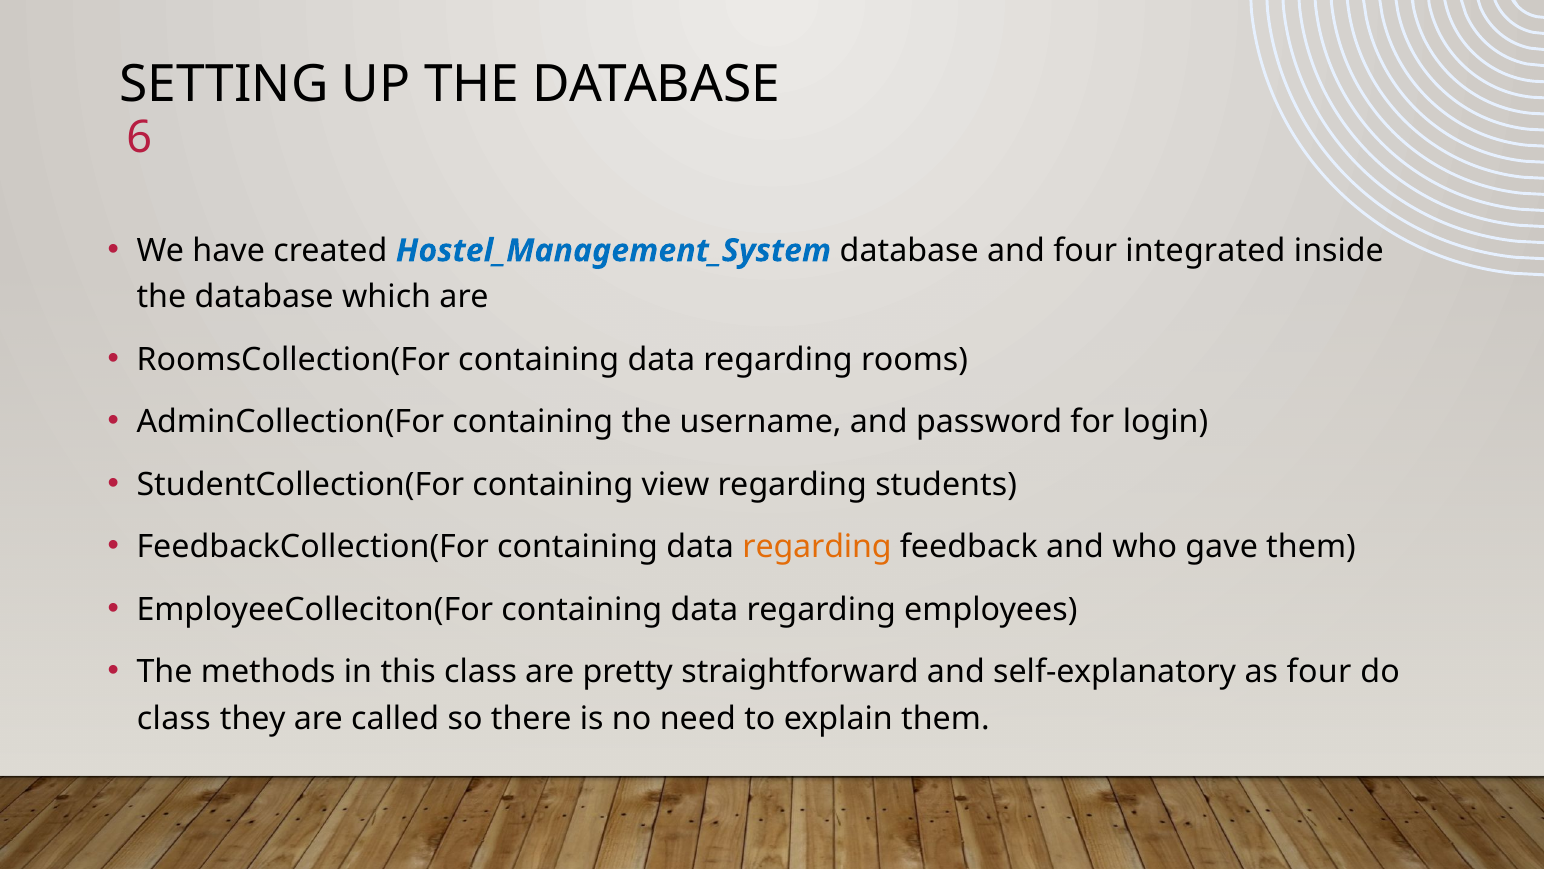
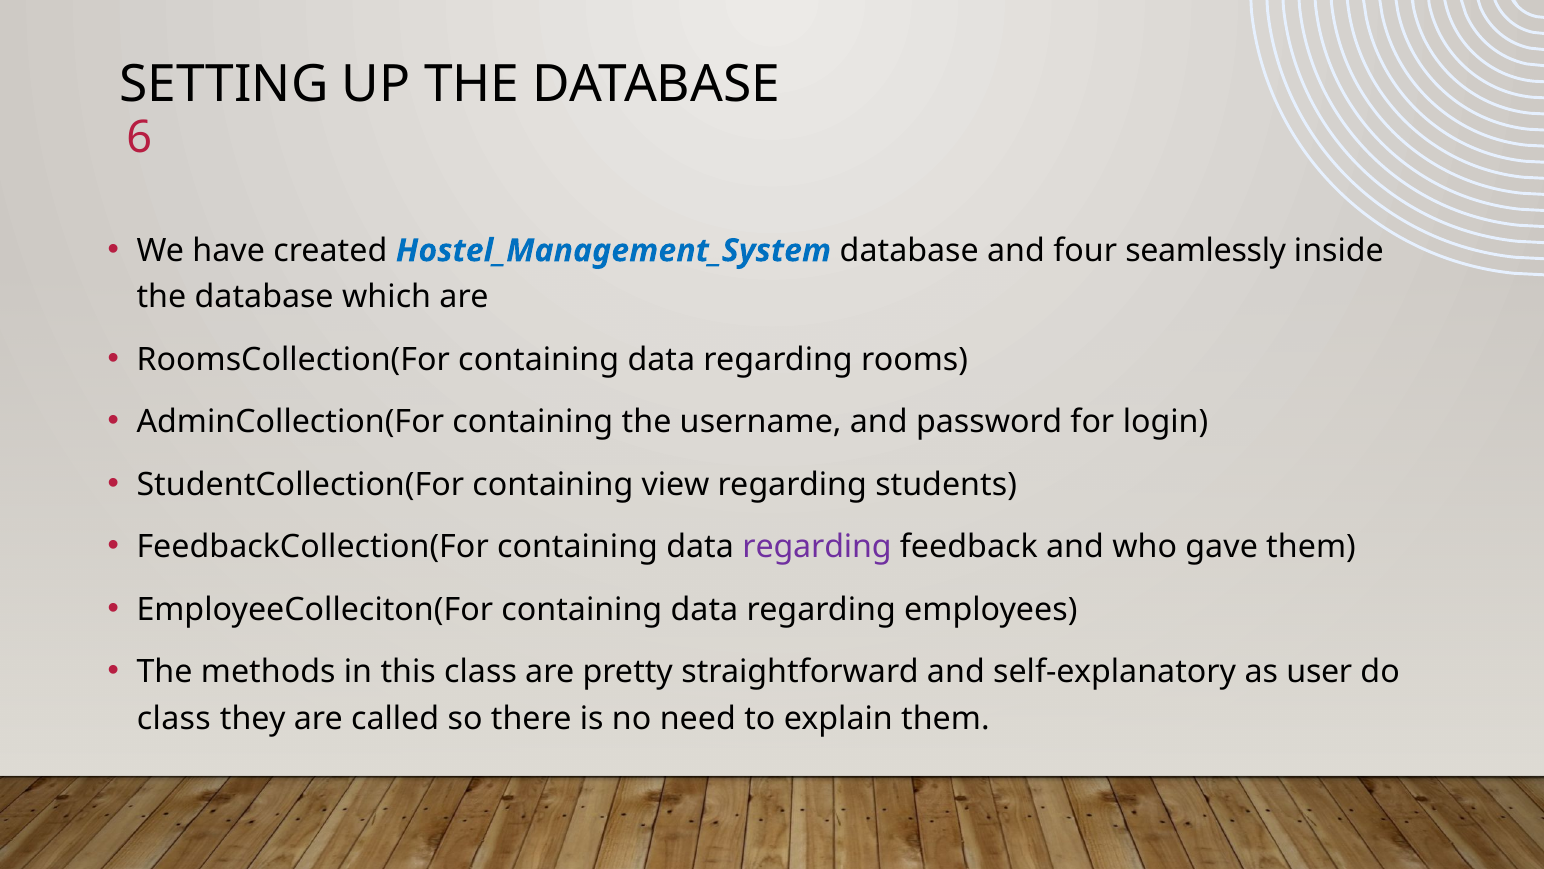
integrated: integrated -> seamlessly
regarding at (817, 547) colour: orange -> purple
as four: four -> user
